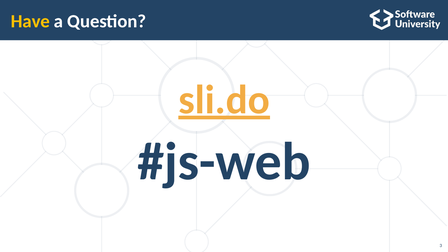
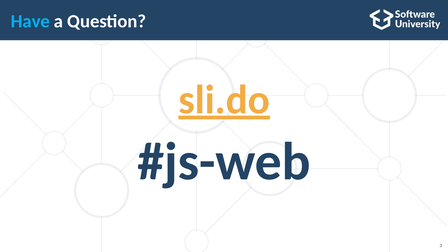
Have colour: yellow -> light blue
